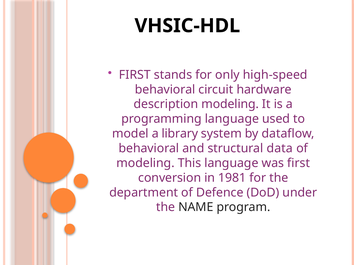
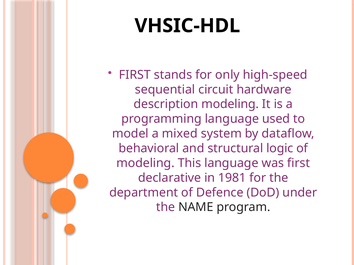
behavioral at (165, 90): behavioral -> sequential
library: library -> mixed
data: data -> logic
conversion: conversion -> declarative
